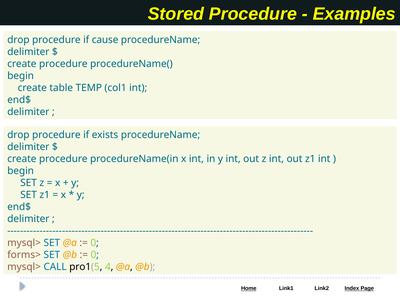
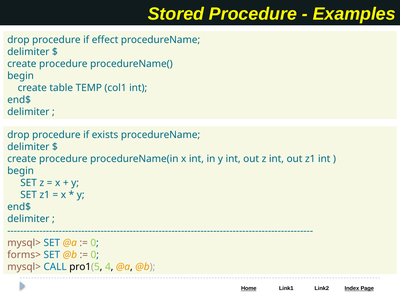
cause: cause -> effect
